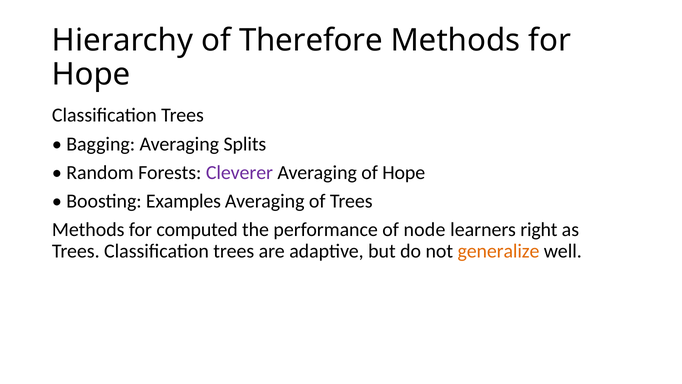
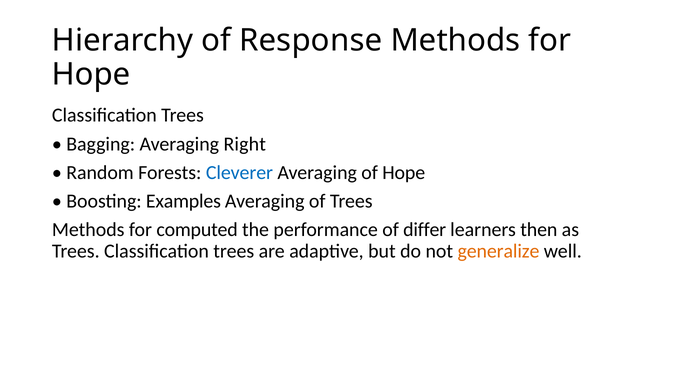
Therefore: Therefore -> Response
Splits: Splits -> Right
Cleverer colour: purple -> blue
node: node -> differ
right: right -> then
